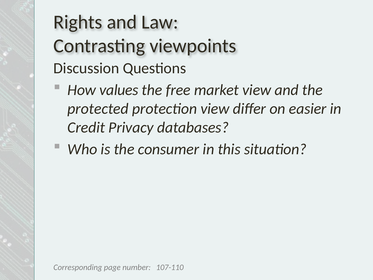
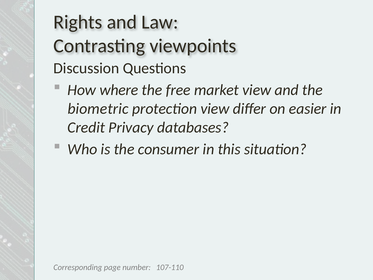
values: values -> where
protected: protected -> biometric
